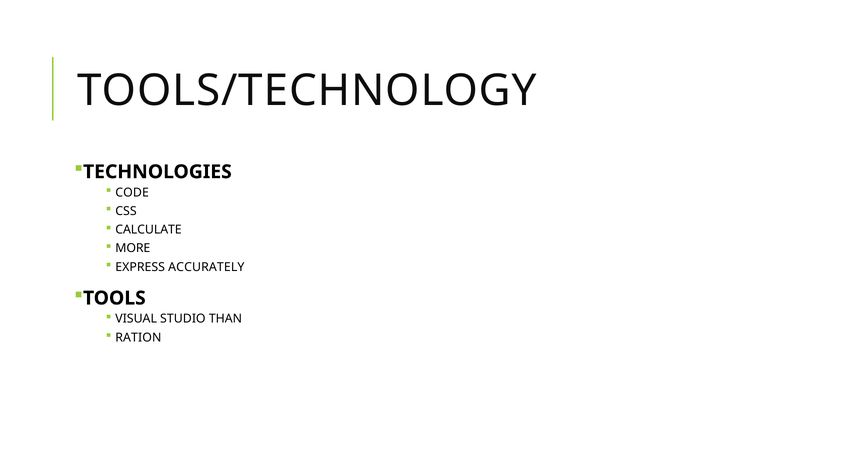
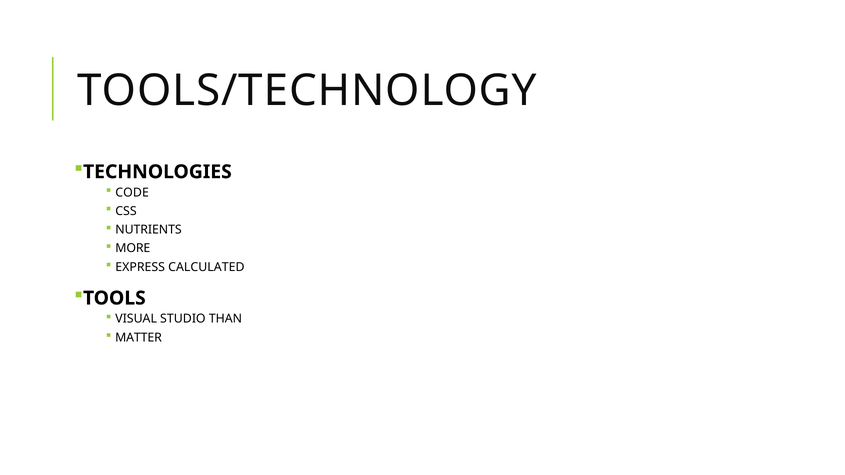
CALCULATE: CALCULATE -> NUTRIENTS
ACCURATELY: ACCURATELY -> CALCULATED
RATION: RATION -> MATTER
